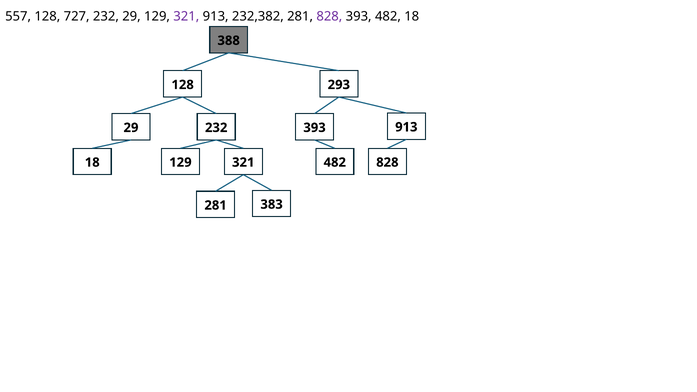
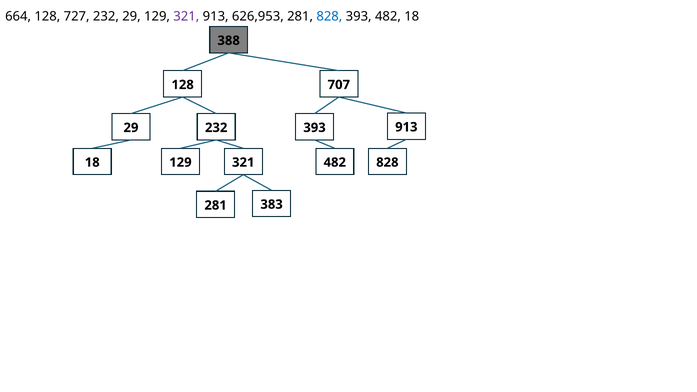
557: 557 -> 664
232,382: 232,382 -> 626,953
828 at (329, 17) colour: purple -> blue
293: 293 -> 707
